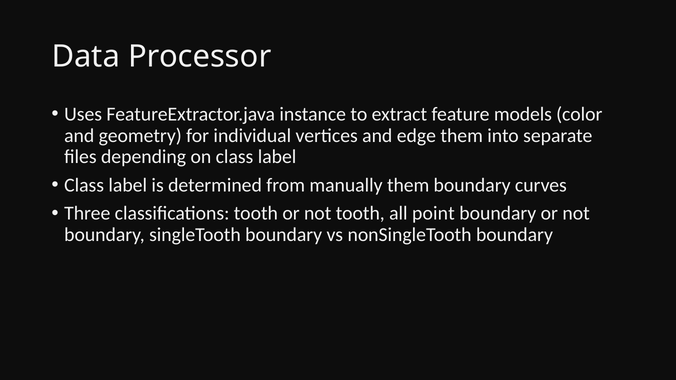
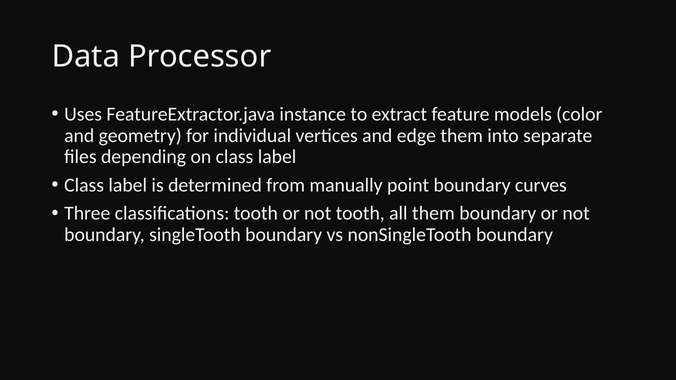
manually them: them -> point
all point: point -> them
